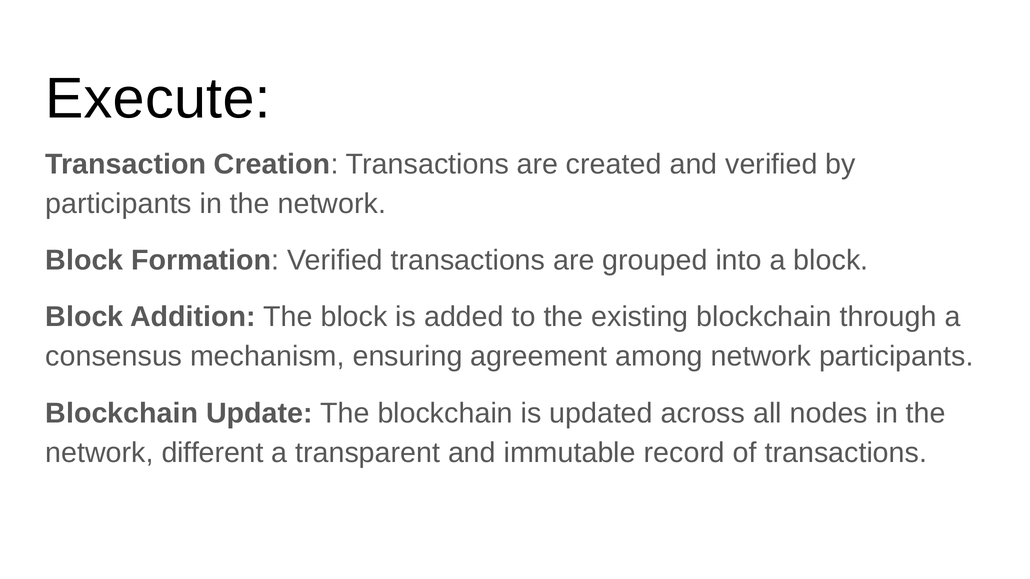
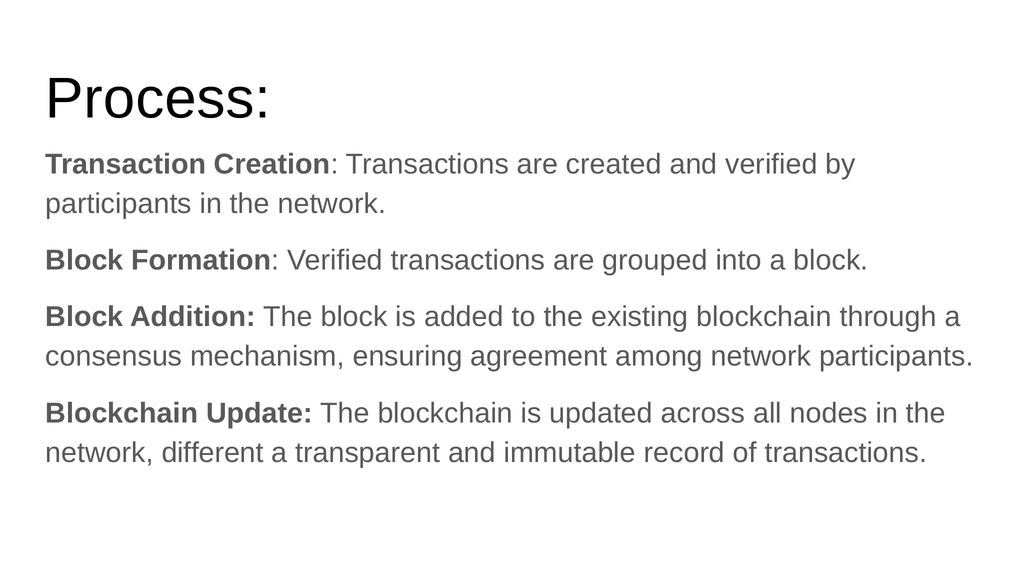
Execute: Execute -> Process
